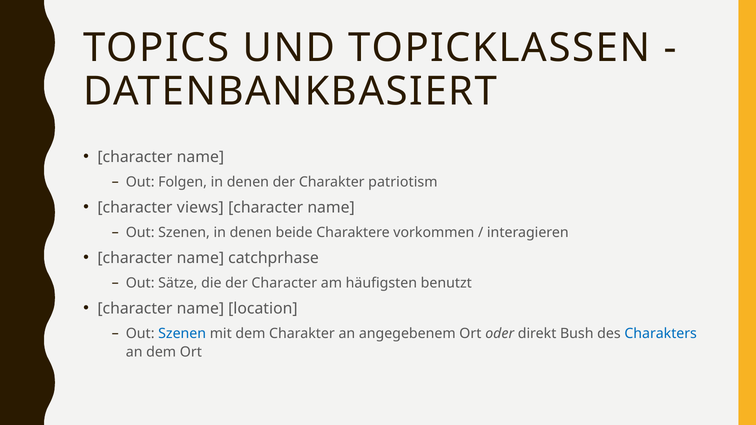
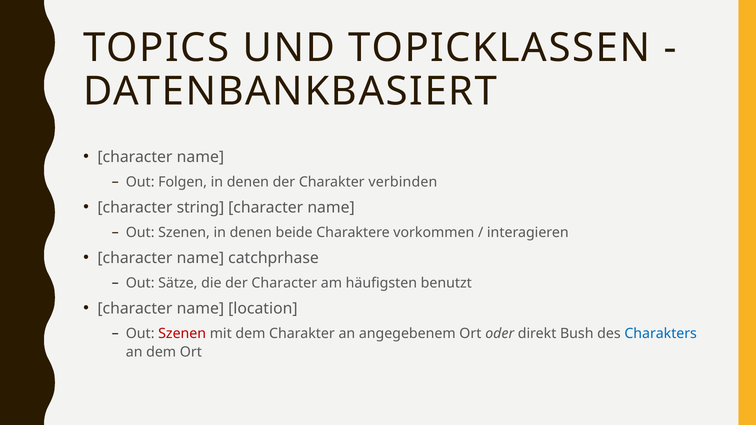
patriotism: patriotism -> verbinden
views: views -> string
Szenen at (182, 334) colour: blue -> red
